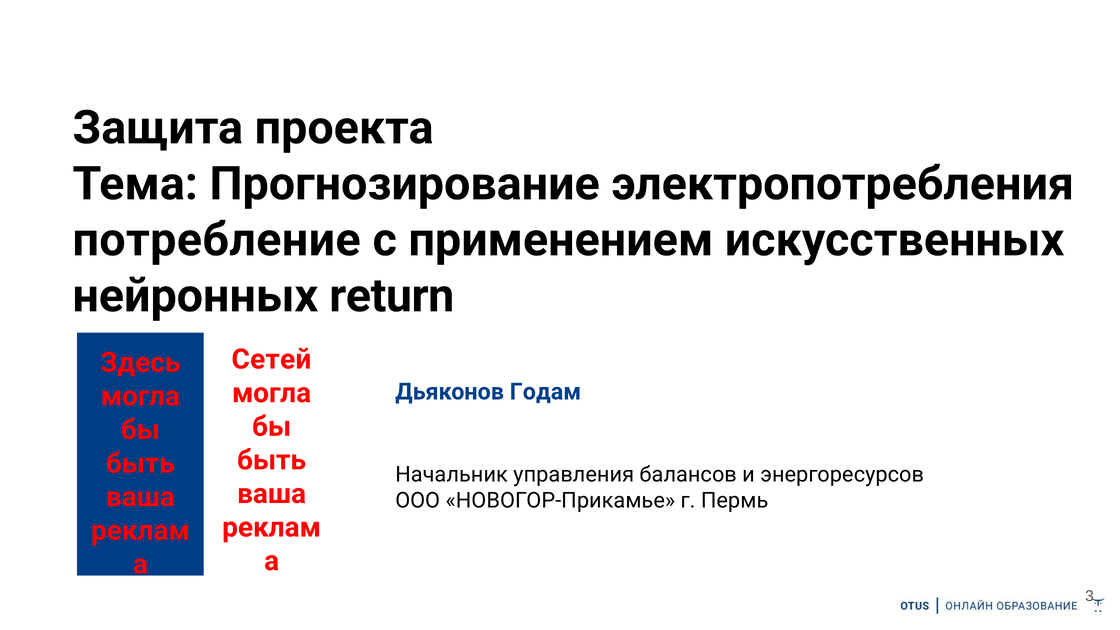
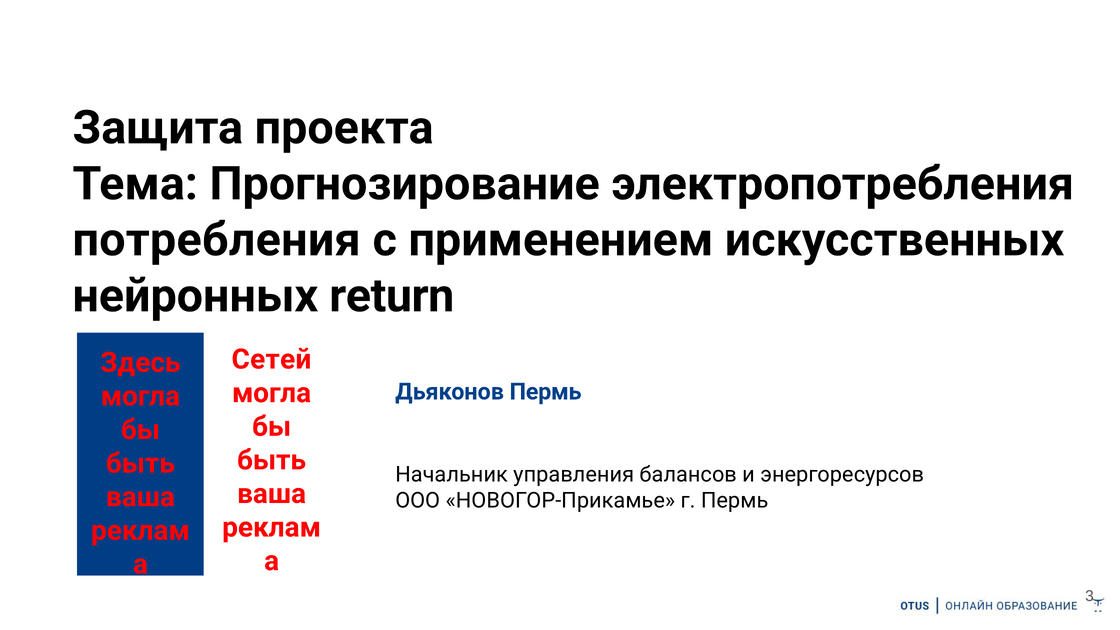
потребление: потребление -> потребления
Дьяконов Годам: Годам -> Пермь
